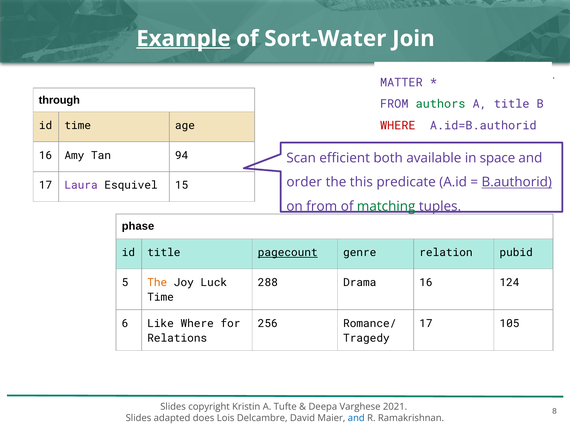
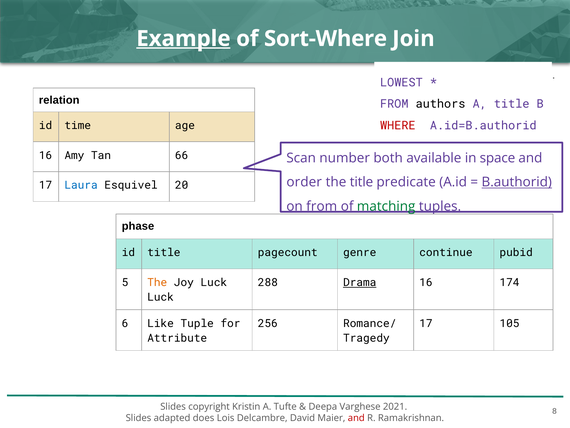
Sort-Water: Sort-Water -> Sort-Where
MATTER: MATTER -> LOWEST
through: through -> relation
authors colour: green -> black
94: 94 -> 66
efficient: efficient -> number
the this: this -> title
Laura colour: purple -> blue
15: 15 -> 20
pagecount underline: present -> none
relation: relation -> continue
Drama underline: none -> present
124: 124 -> 174
Time at (161, 297): Time -> Luck
Like Where: Where -> Tuple
Relations: Relations -> Attribute
and at (356, 417) colour: blue -> red
